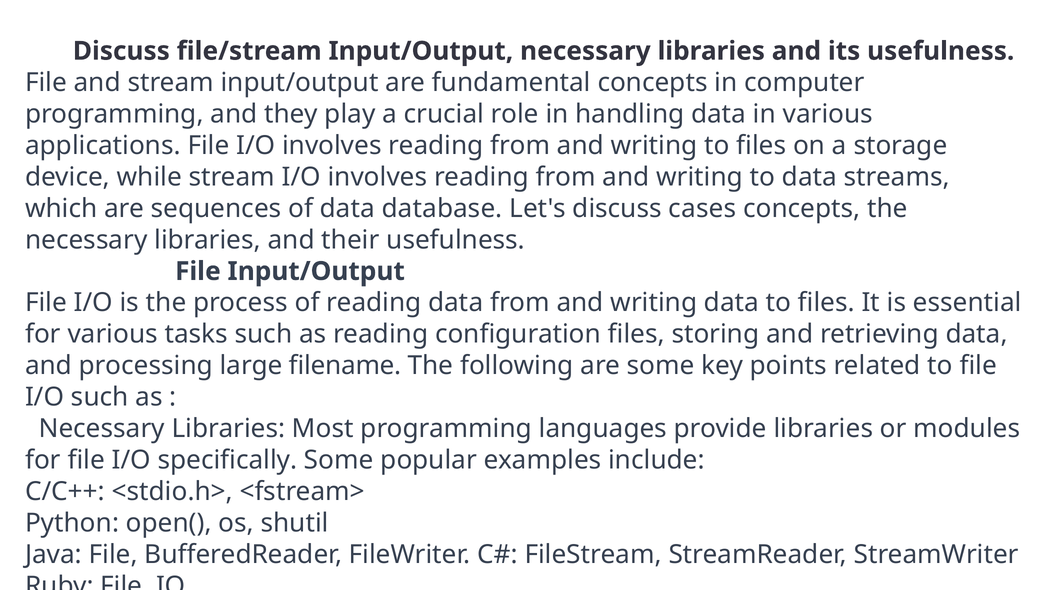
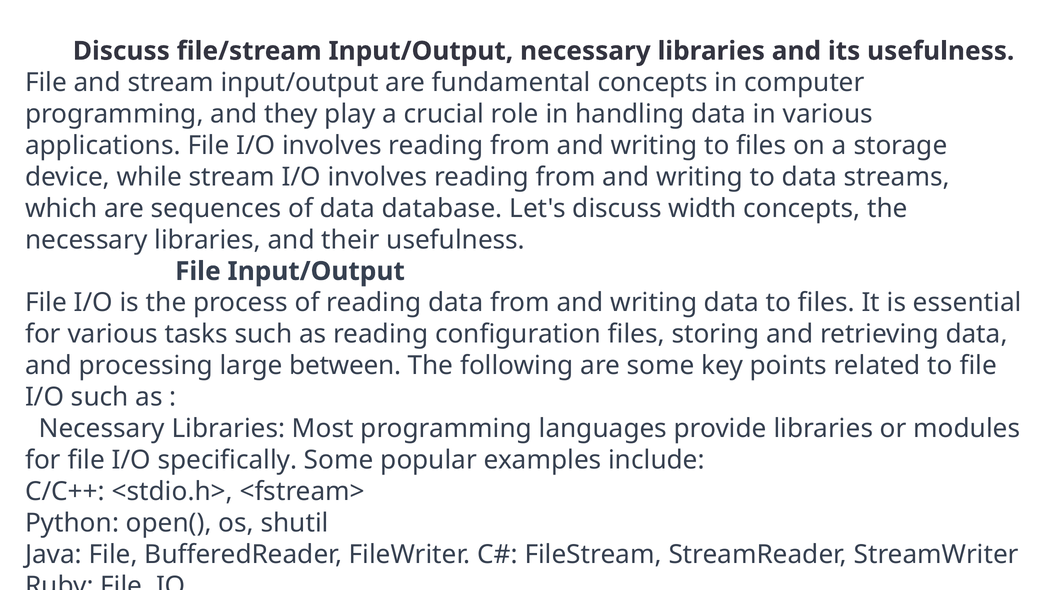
cases: cases -> width
filename: filename -> between
